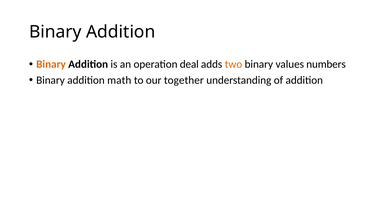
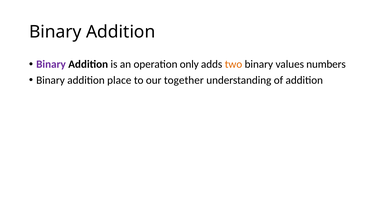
Binary at (51, 64) colour: orange -> purple
deal: deal -> only
math: math -> place
